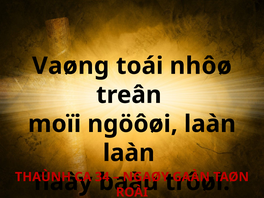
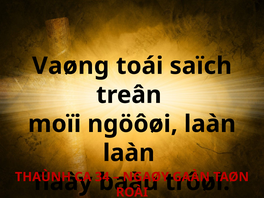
nhôø: nhôø -> saïch
